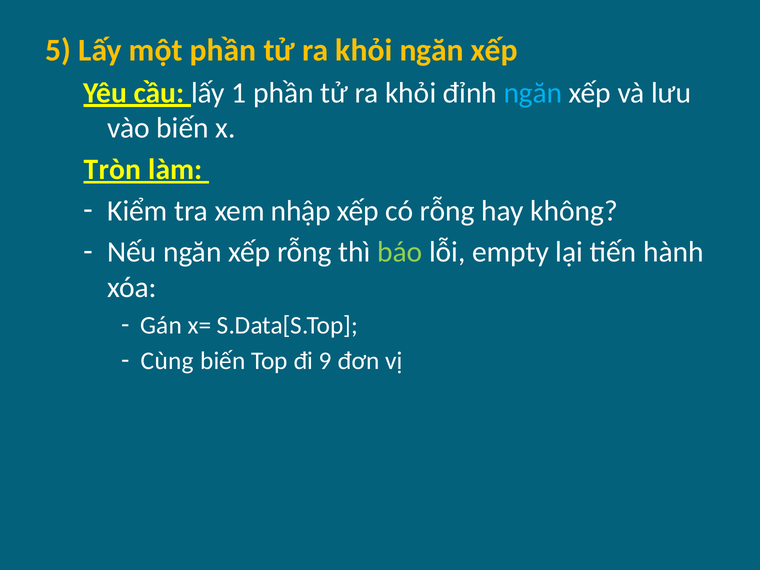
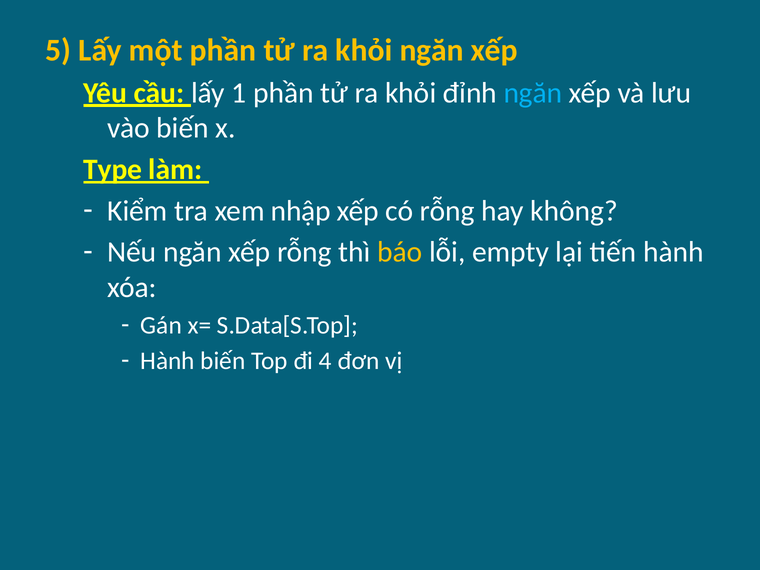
Tròn: Tròn -> Type
báo colour: light green -> yellow
Cùng at (167, 361): Cùng -> Hành
9: 9 -> 4
